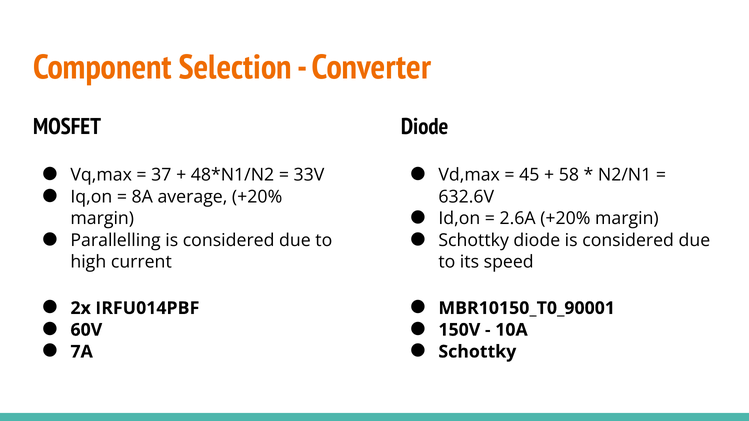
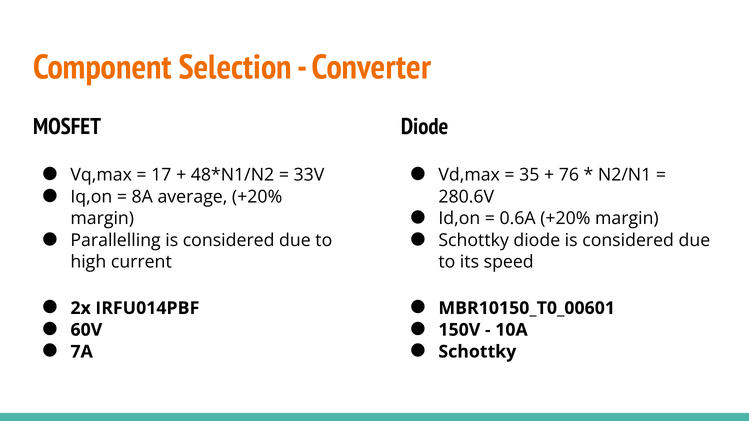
37: 37 -> 17
45: 45 -> 35
58: 58 -> 76
632.6V: 632.6V -> 280.6V
2.6A: 2.6A -> 0.6A
MBR10150_T0_90001: MBR10150_T0_90001 -> MBR10150_T0_00601
